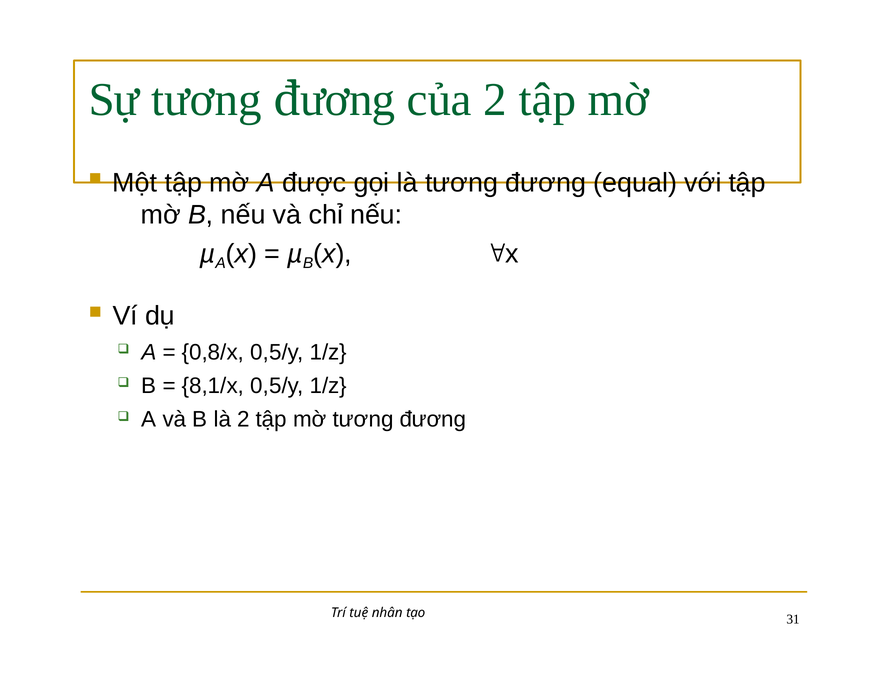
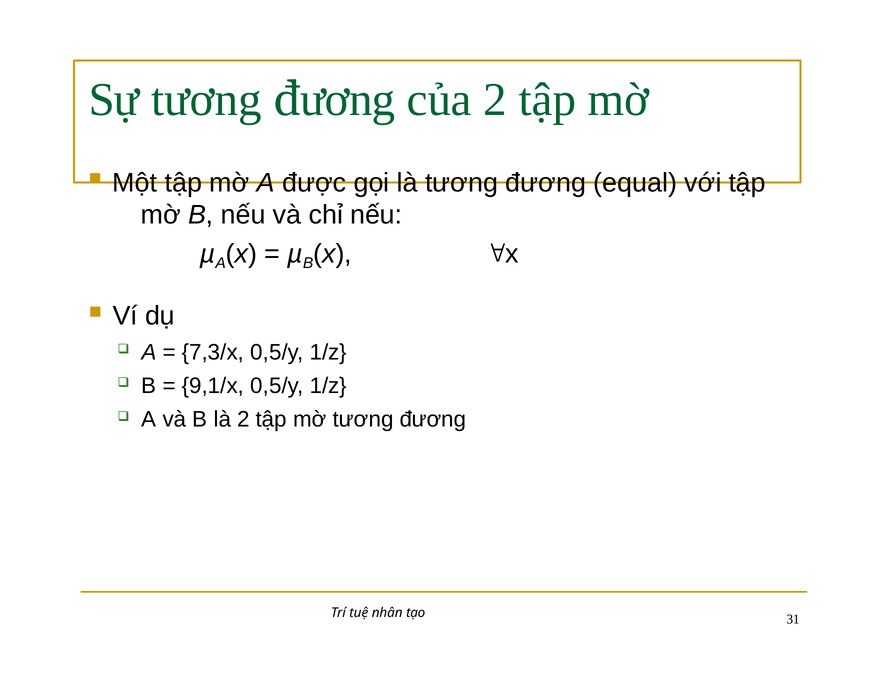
0,8/x: 0,8/x -> 7,3/x
8,1/x: 8,1/x -> 9,1/x
